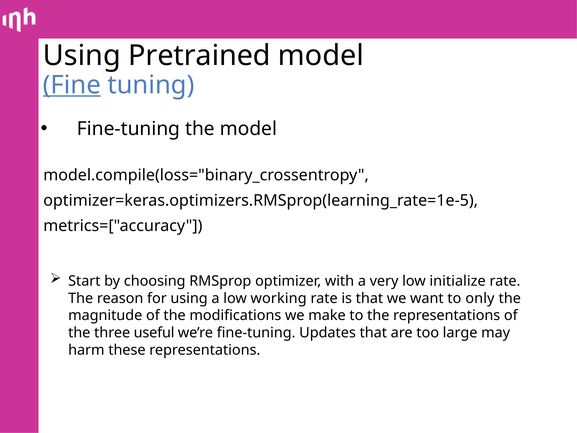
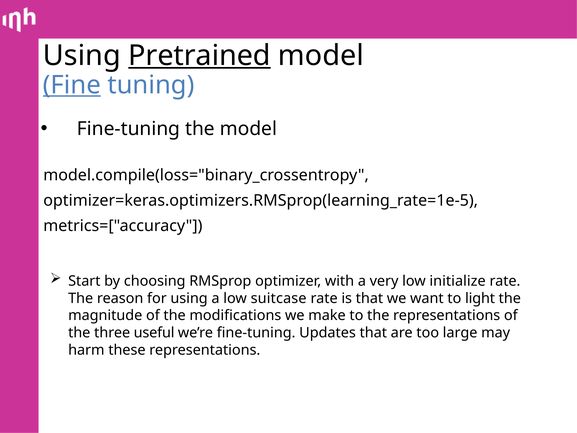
Pretrained underline: none -> present
working: working -> suitcase
only: only -> light
